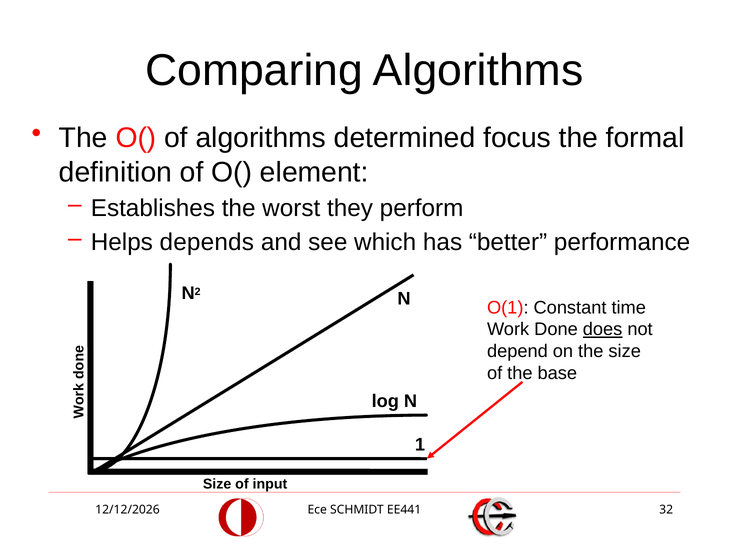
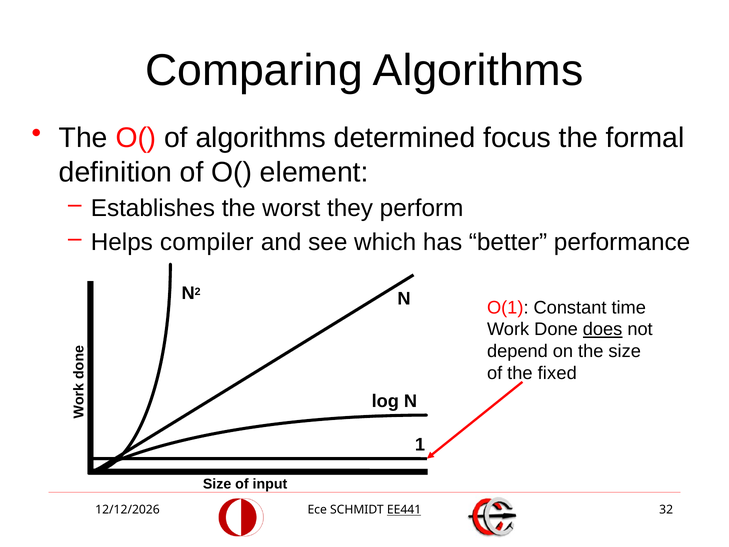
depends: depends -> compiler
base: base -> fixed
EE441 underline: none -> present
